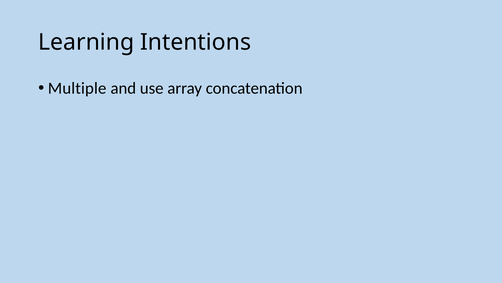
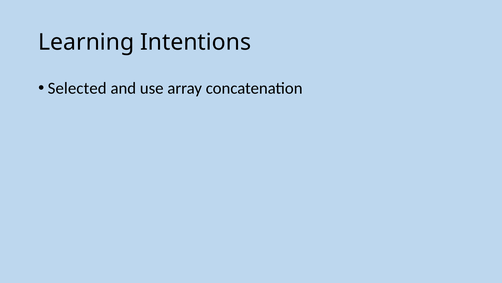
Multiple: Multiple -> Selected
